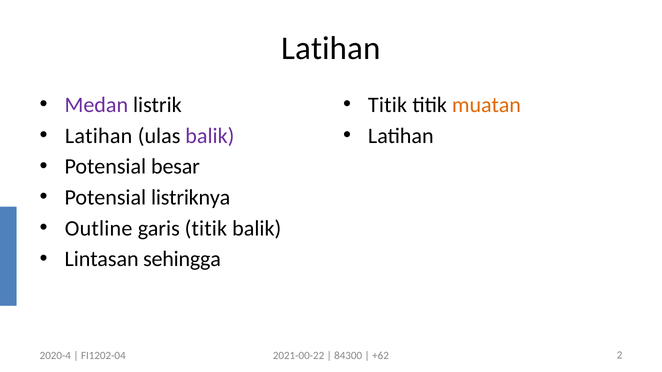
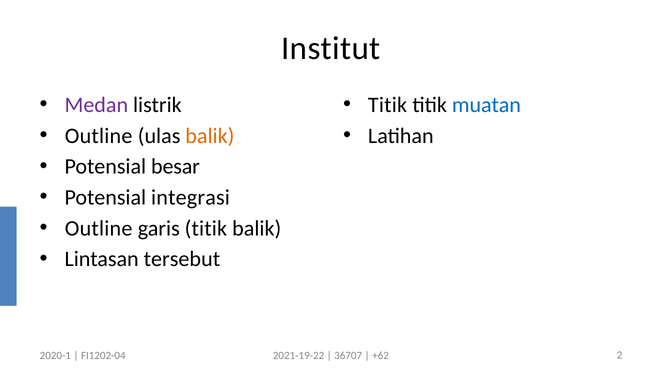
Latihan at (331, 48): Latihan -> Institut
muatan colour: orange -> blue
Latihan at (99, 136): Latihan -> Outline
balik at (210, 136) colour: purple -> orange
listriknya: listriknya -> integrasi
sehingga: sehingga -> tersebut
2020-4: 2020-4 -> 2020-1
2021-00-22: 2021-00-22 -> 2021-19-22
84300: 84300 -> 36707
